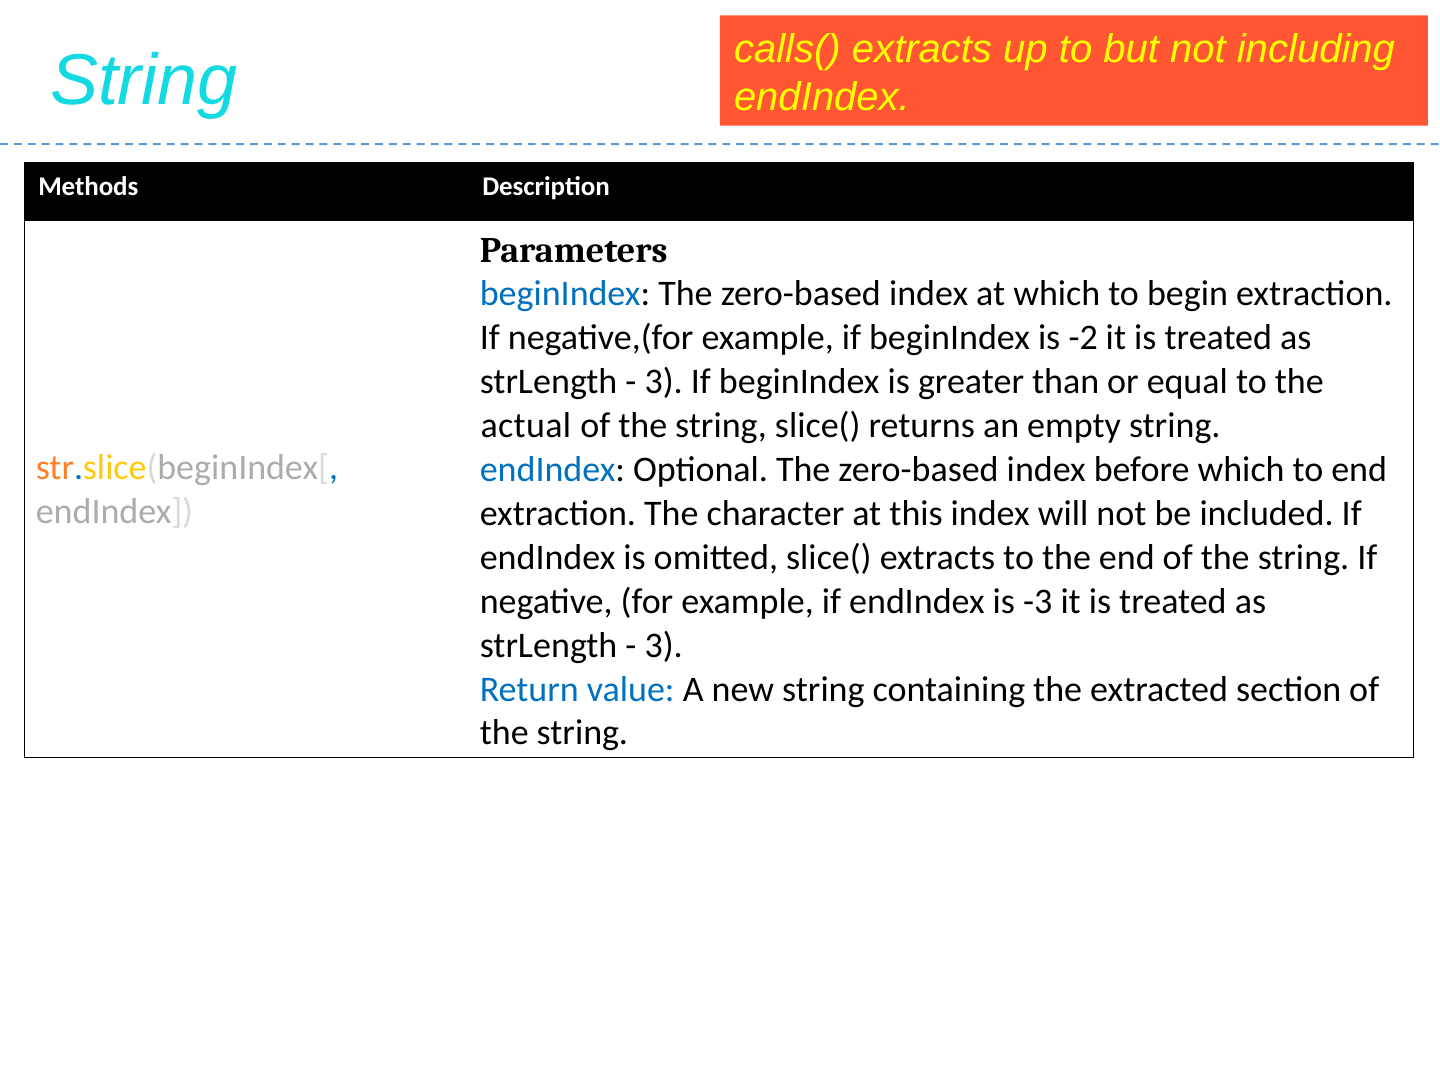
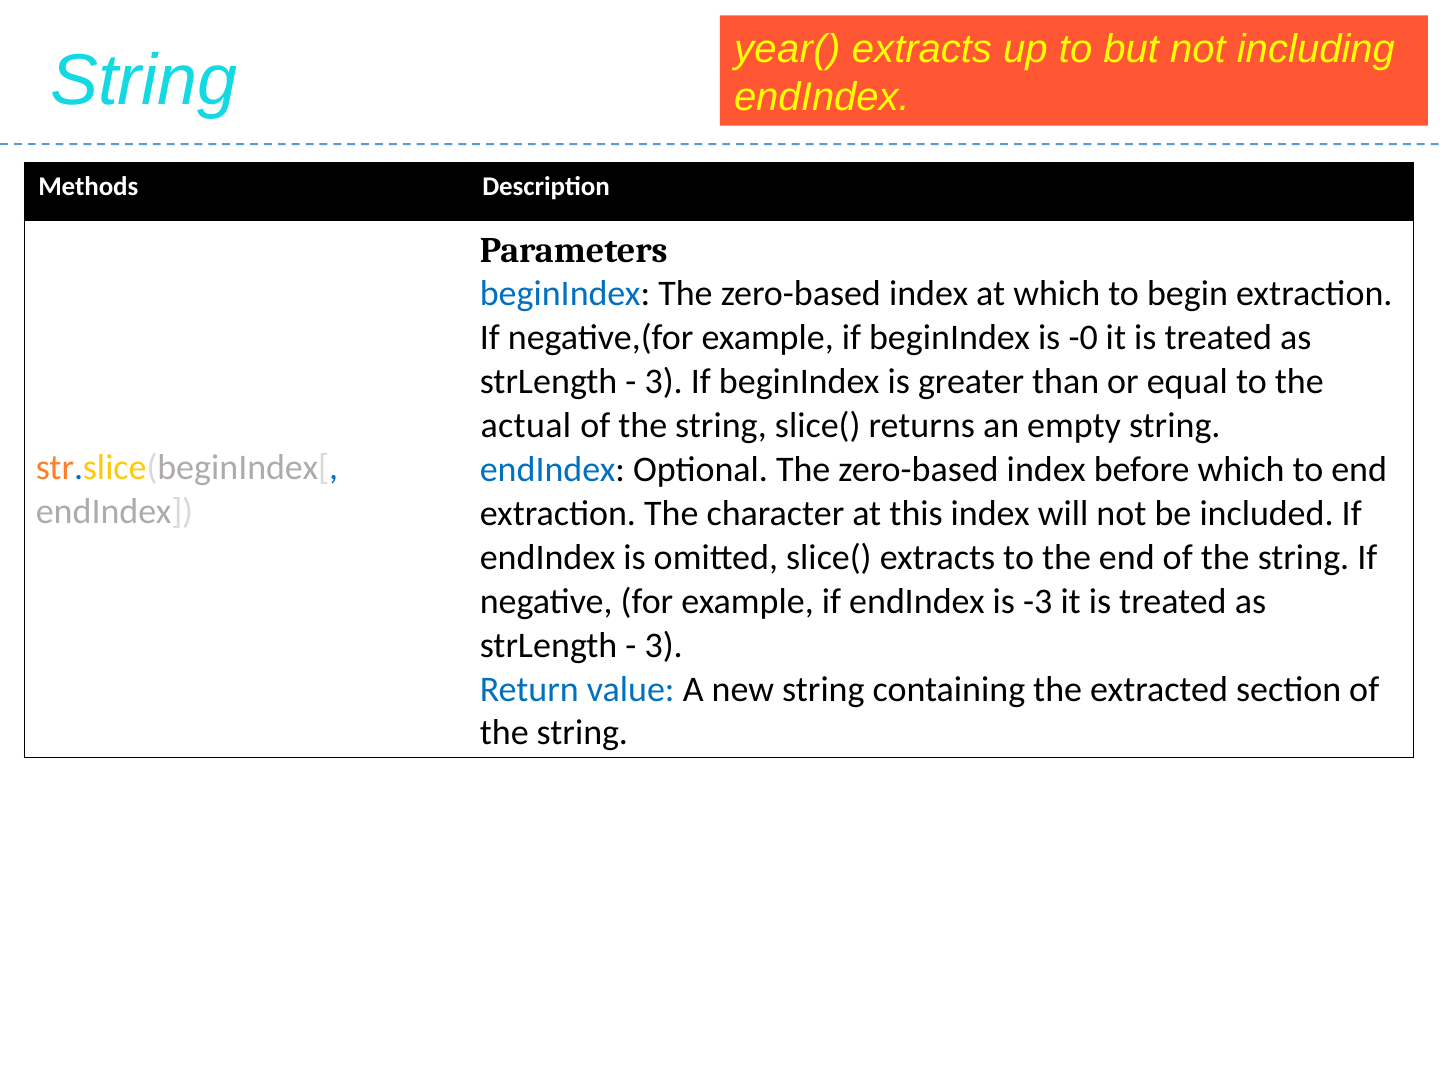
calls(: calls( -> year(
-2: -2 -> -0
